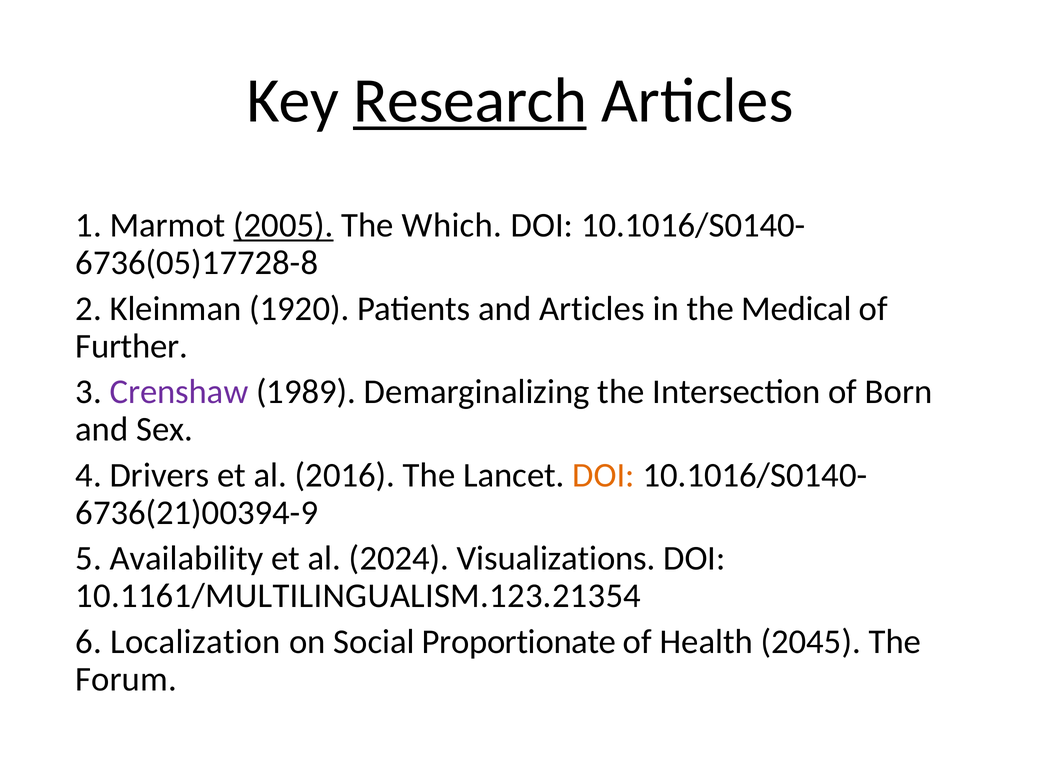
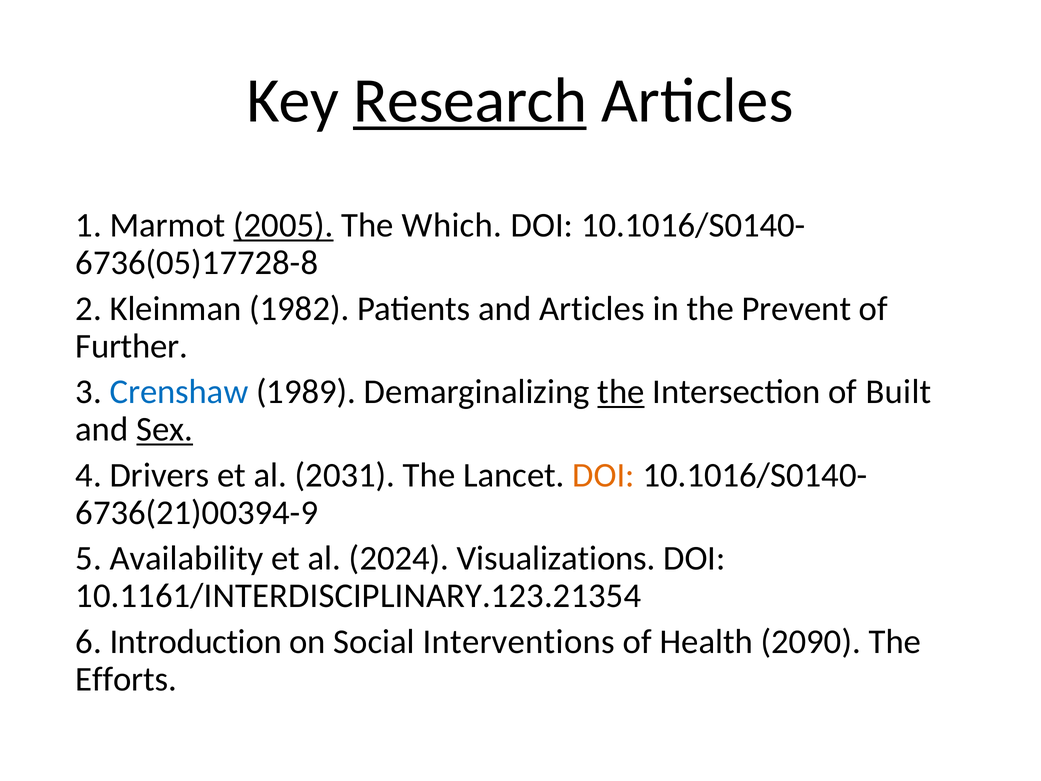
1920: 1920 -> 1982
Medical: Medical -> Prevent
Crenshaw colour: purple -> blue
the at (621, 392) underline: none -> present
Born: Born -> Built
Sex underline: none -> present
2016: 2016 -> 2031
10.1161/MULTILINGUALISM.123.21354: 10.1161/MULTILINGUALISM.123.21354 -> 10.1161/INTERDISCIPLINARY.123.21354
Localization: Localization -> Introduction
Proportionate: Proportionate -> Interventions
2045: 2045 -> 2090
Forum: Forum -> Efforts
